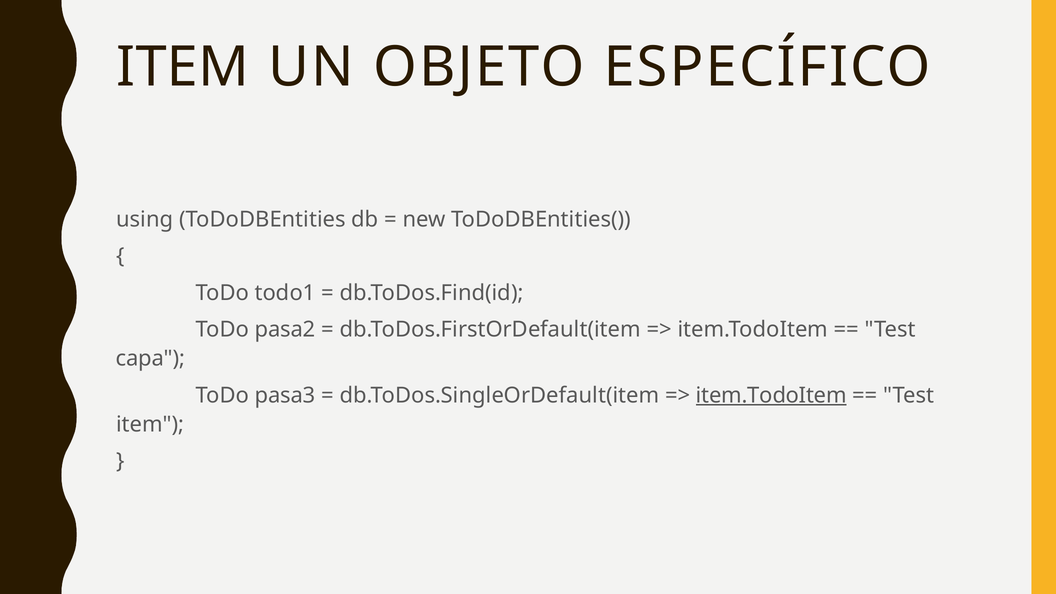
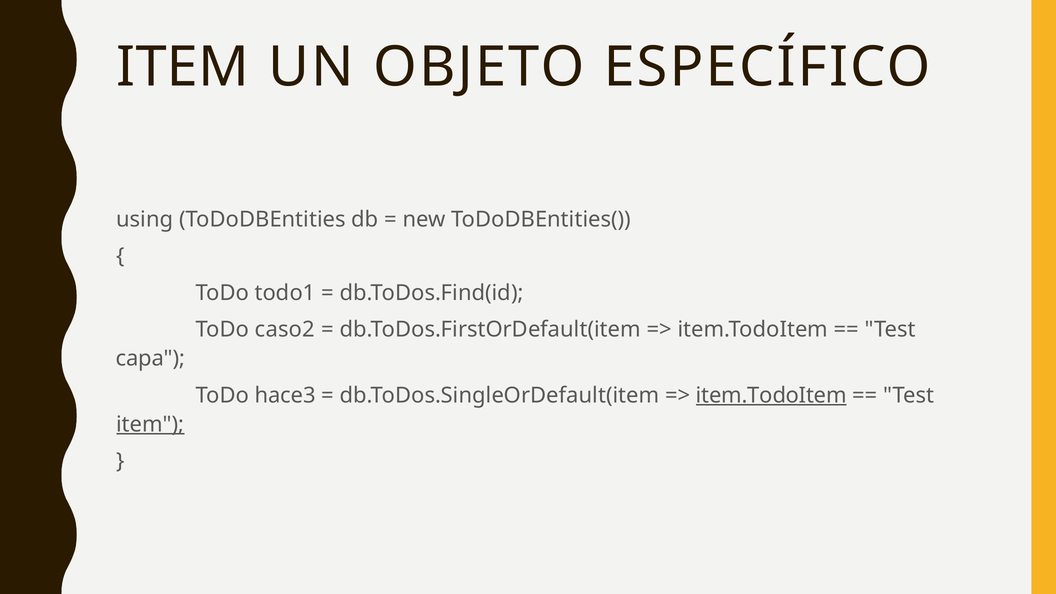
pasa2: pasa2 -> caso2
pasa3: pasa3 -> hace3
item at (150, 424) underline: none -> present
